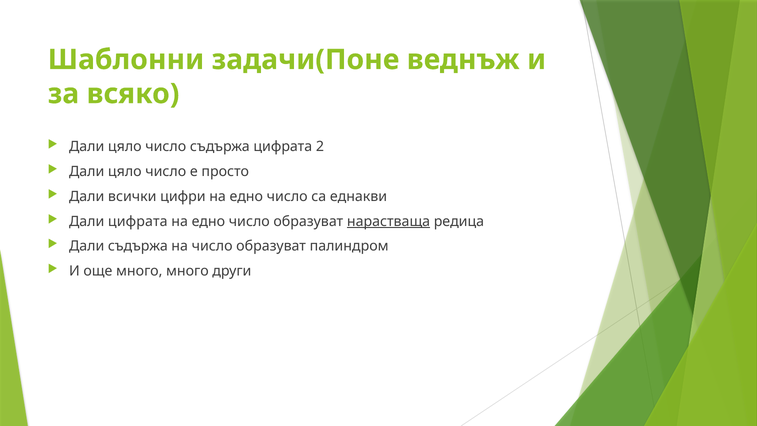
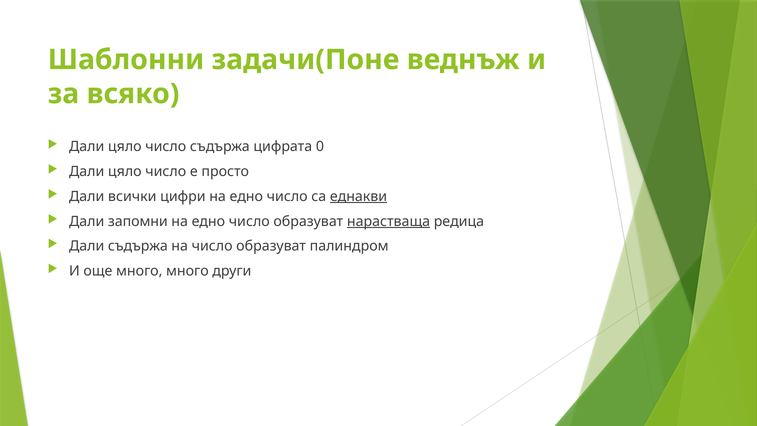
2: 2 -> 0
еднакви underline: none -> present
Дали цифрата: цифрата -> запомни
